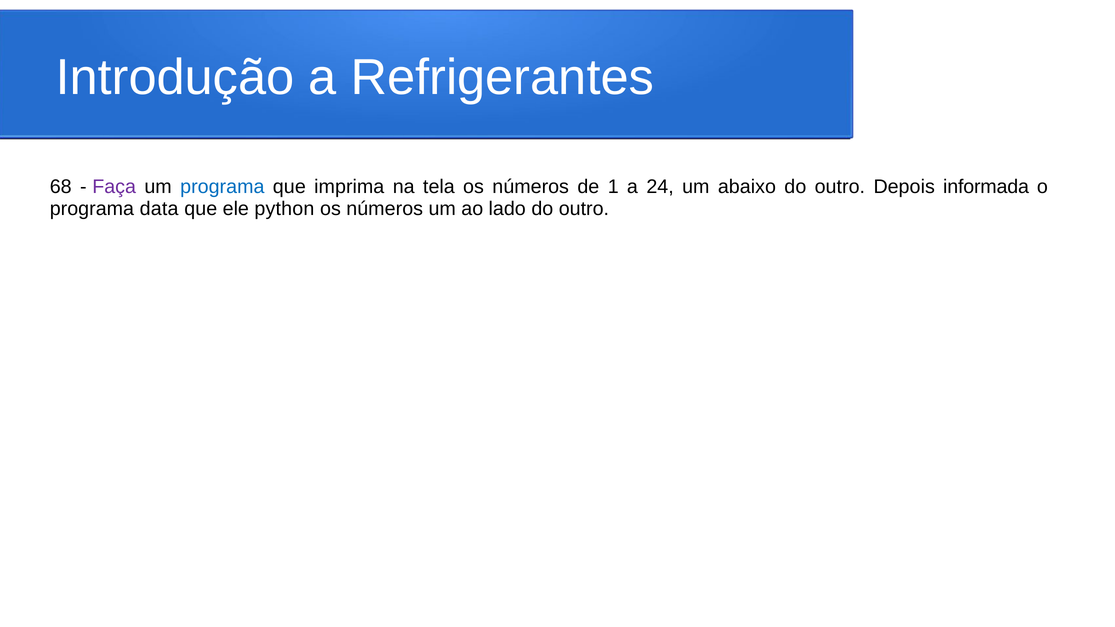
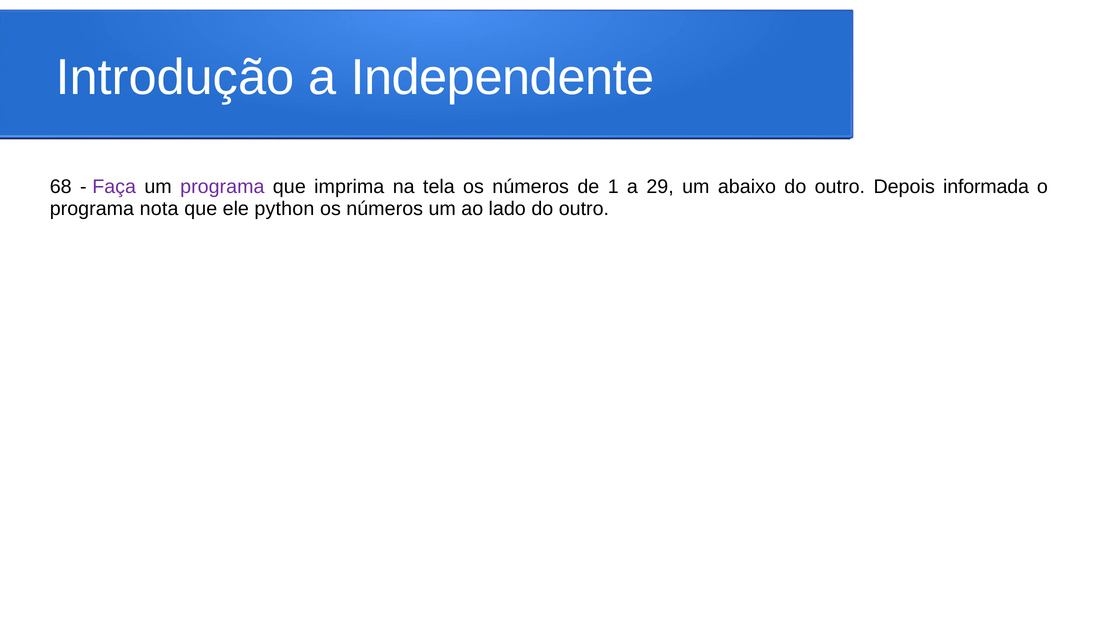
Refrigerantes: Refrigerantes -> Independente
programa at (222, 187) colour: blue -> purple
24: 24 -> 29
data: data -> nota
